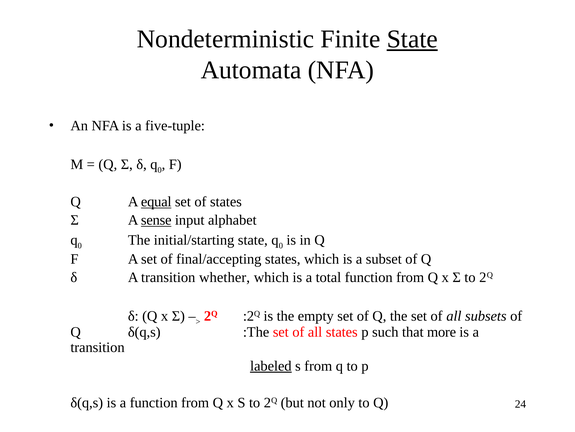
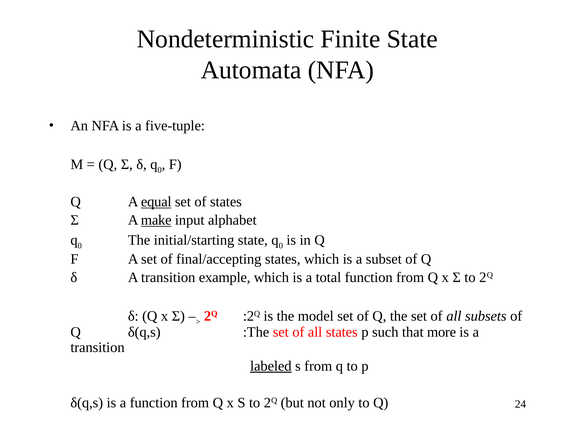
State at (412, 39) underline: present -> none
sense: sense -> make
whether: whether -> example
empty: empty -> model
